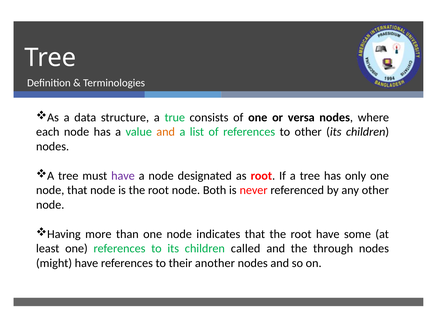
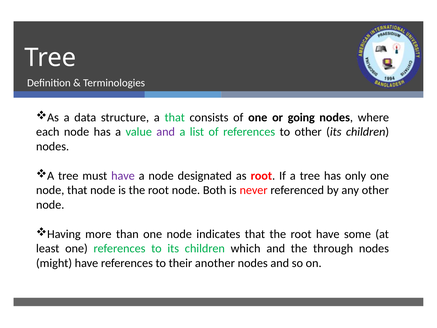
a true: true -> that
versa: versa -> going
and at (166, 132) colour: orange -> purple
called: called -> which
